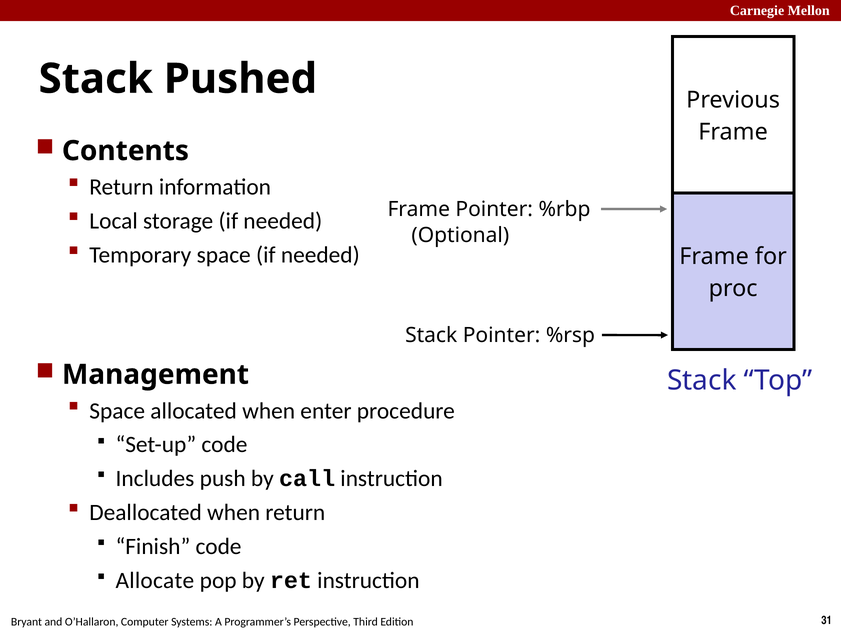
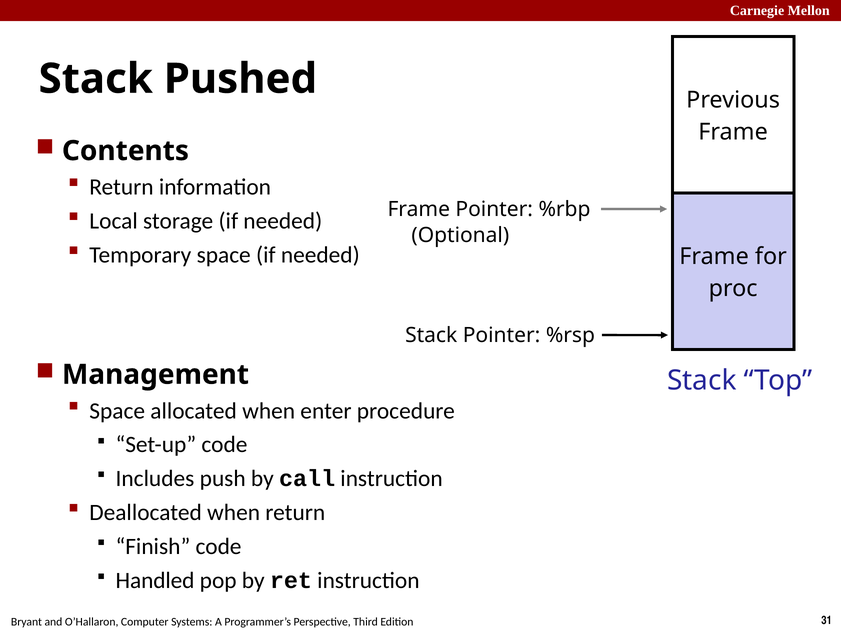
Allocate: Allocate -> Handled
